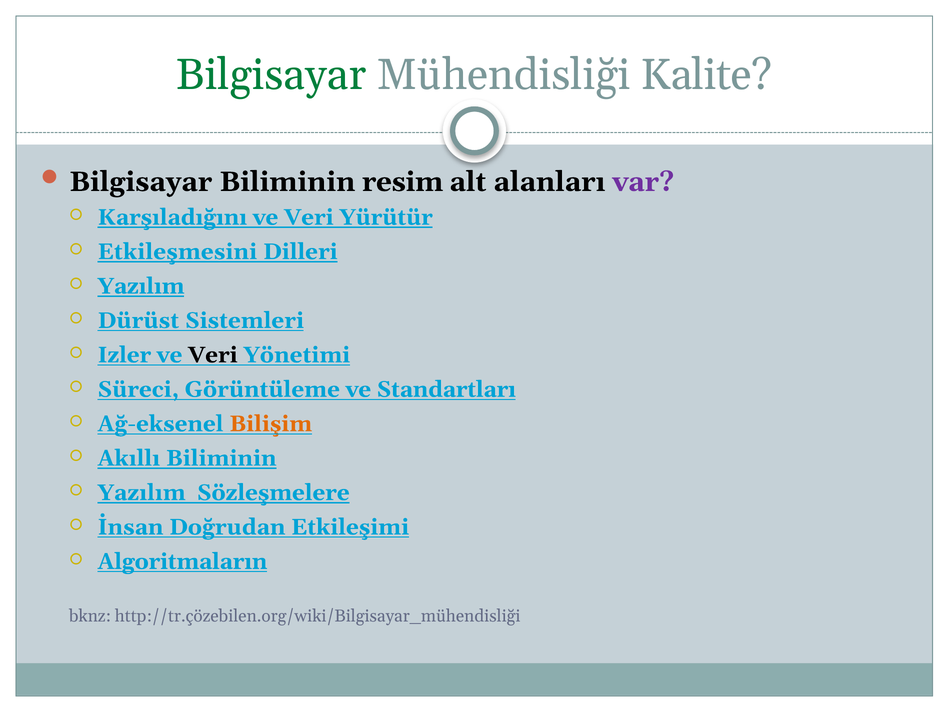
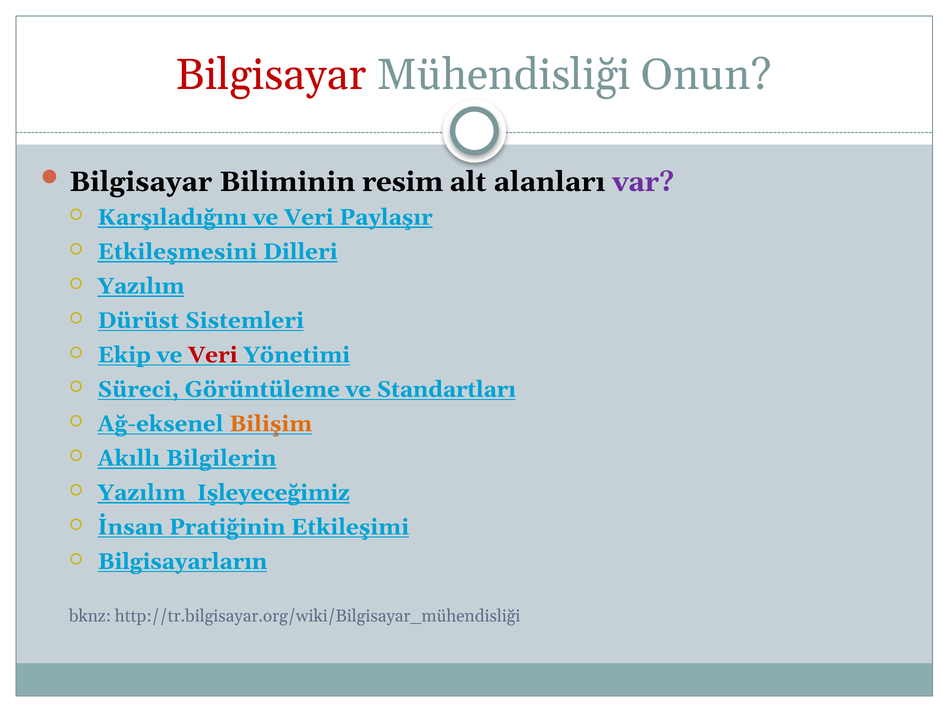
Bilgisayar colour: green -> red
Kalite: Kalite -> Onun
Yürütür: Yürütür -> Paylaşır
Izler: Izler -> Ekip
Veri at (213, 355) colour: black -> red
Akıllı Biliminin: Biliminin -> Bilgilerin
Sözleşmelere: Sözleşmelere -> Işleyeceğimiz
Doğrudan: Doğrudan -> Pratiğinin
Algoritmaların: Algoritmaların -> Bilgisayarların
http://tr.çözebilen.org/wiki/Bilgisayar_mühendisliği: http://tr.çözebilen.org/wiki/Bilgisayar_mühendisliği -> http://tr.bilgisayar.org/wiki/Bilgisayar_mühendisliği
